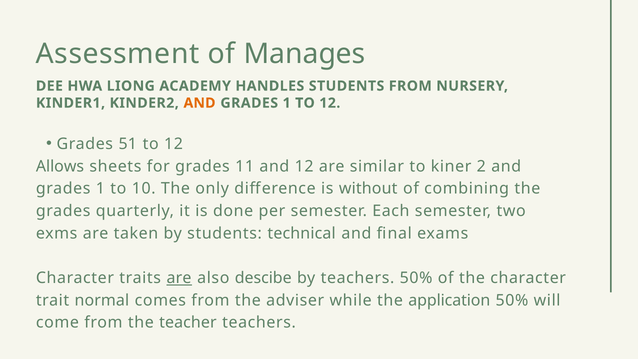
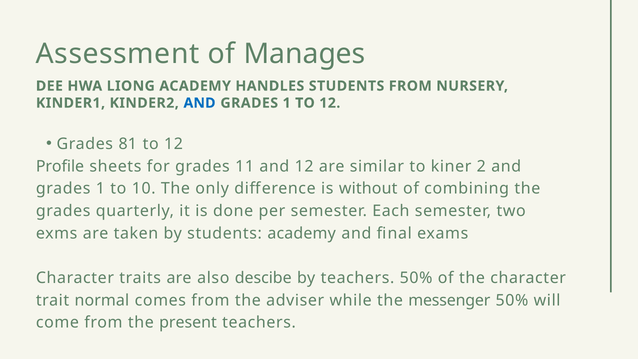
AND at (200, 103) colour: orange -> blue
51: 51 -> 81
Allows: Allows -> Profile
students technical: technical -> academy
are at (179, 278) underline: present -> none
application: application -> messenger
teacher: teacher -> present
